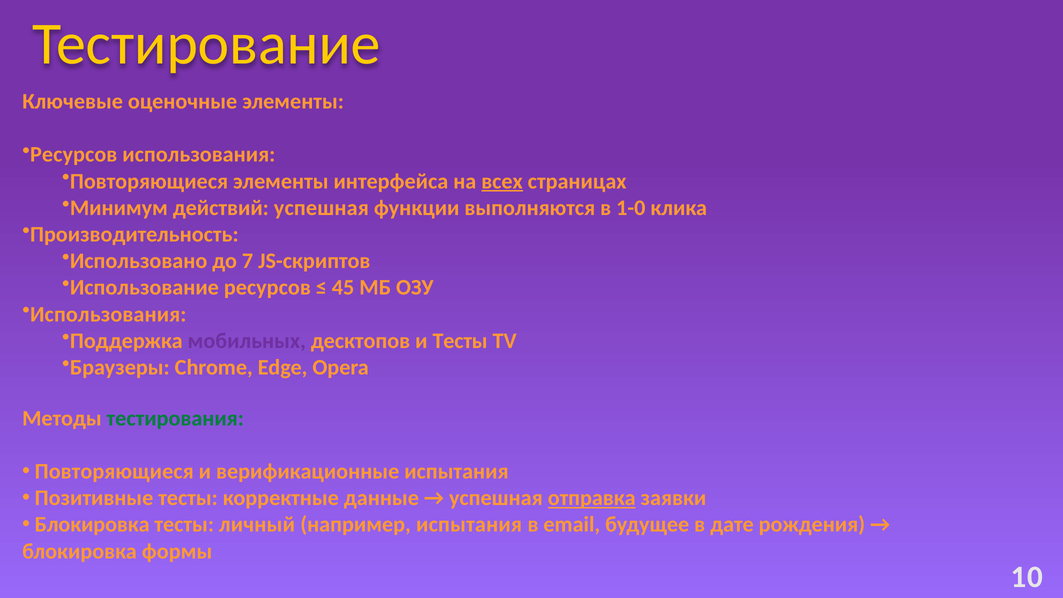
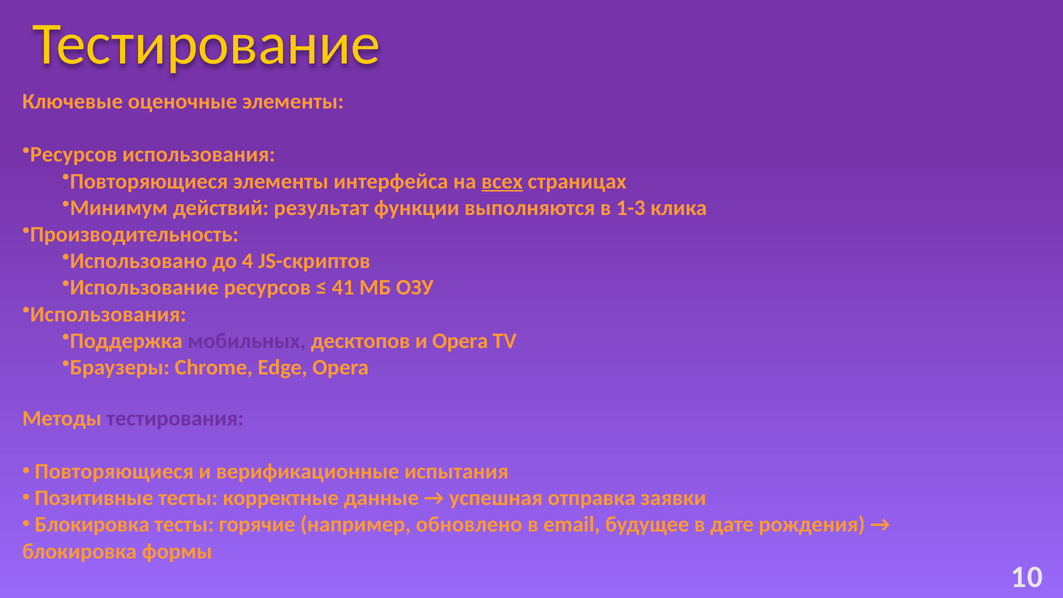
действий успешная: успешная -> результат
1-0: 1-0 -> 1-3
7: 7 -> 4
45: 45 -> 41
и Тесты: Тесты -> Opera
тестирования colour: green -> purple
отправка underline: present -> none
личный: личный -> горячие
например испытания: испытания -> обновлено
